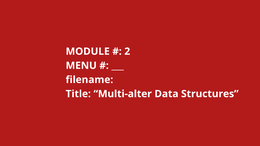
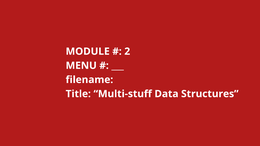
Multi-alter: Multi-alter -> Multi-stuff
